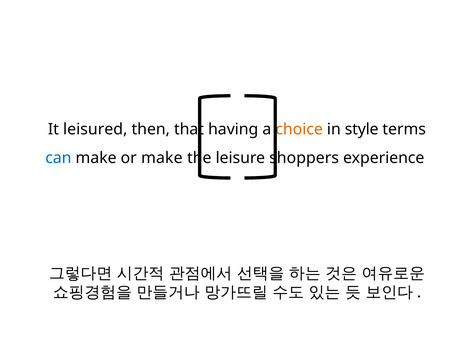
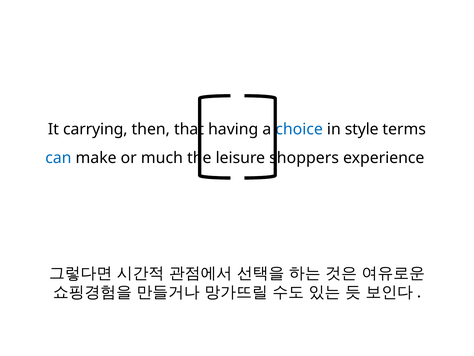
leisured: leisured -> carrying
choice colour: orange -> blue
or make: make -> much
